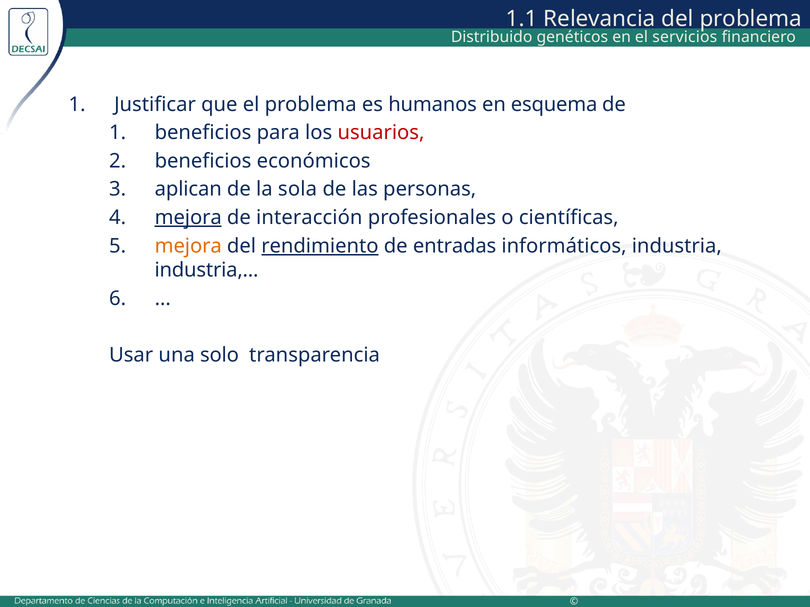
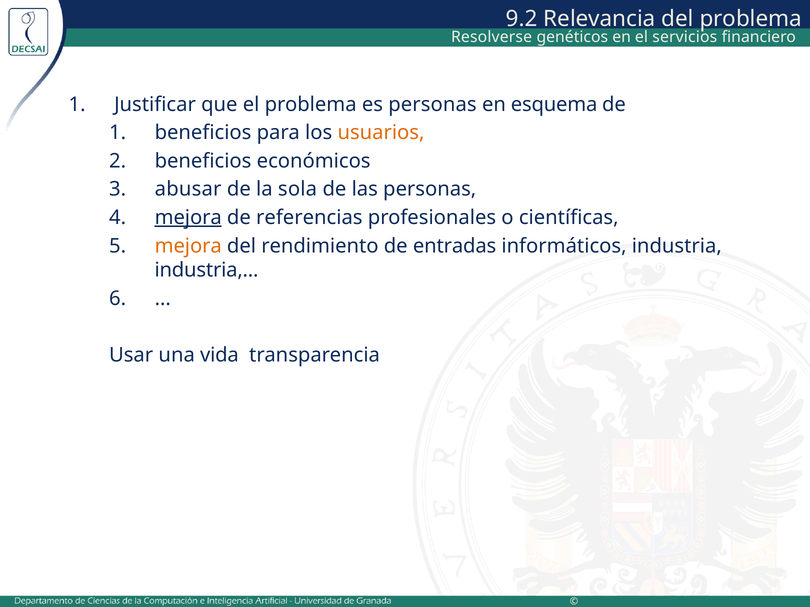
1.1: 1.1 -> 9.2
Distribuido: Distribuido -> Resolverse
es humanos: humanos -> personas
usuarios colour: red -> orange
aplican: aplican -> abusar
interacción: interacción -> referencias
rendimiento underline: present -> none
solo: solo -> vida
